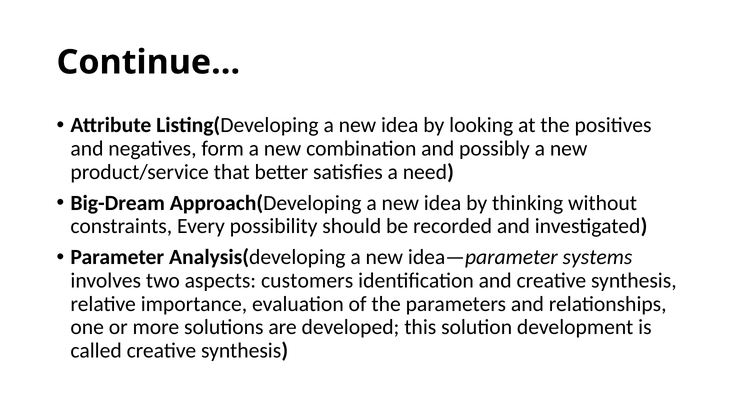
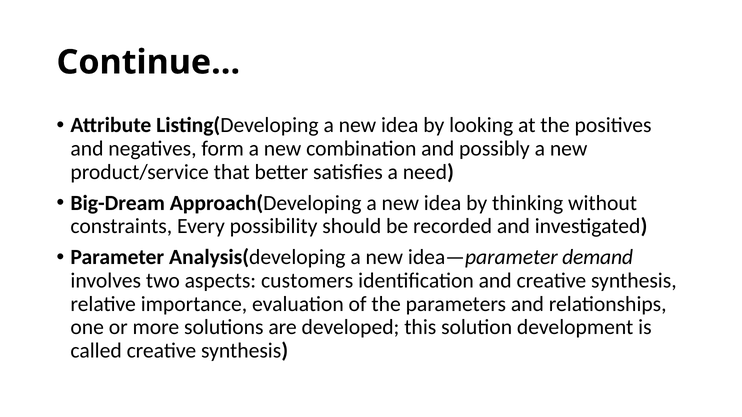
systems: systems -> demand
